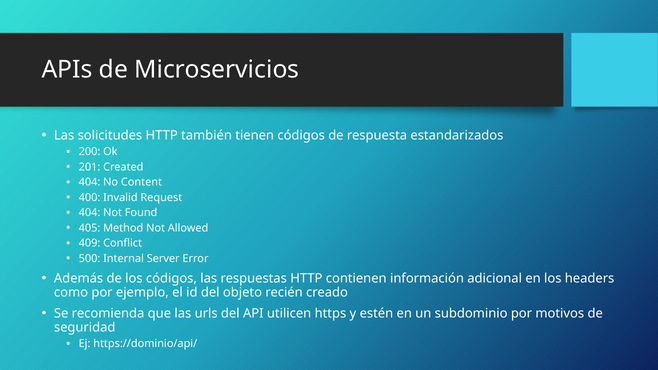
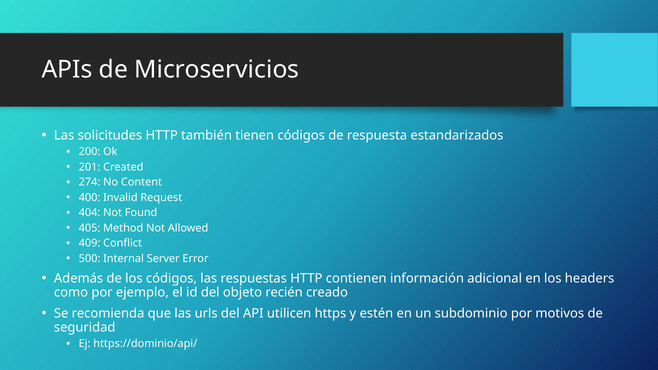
404 at (90, 182): 404 -> 274
